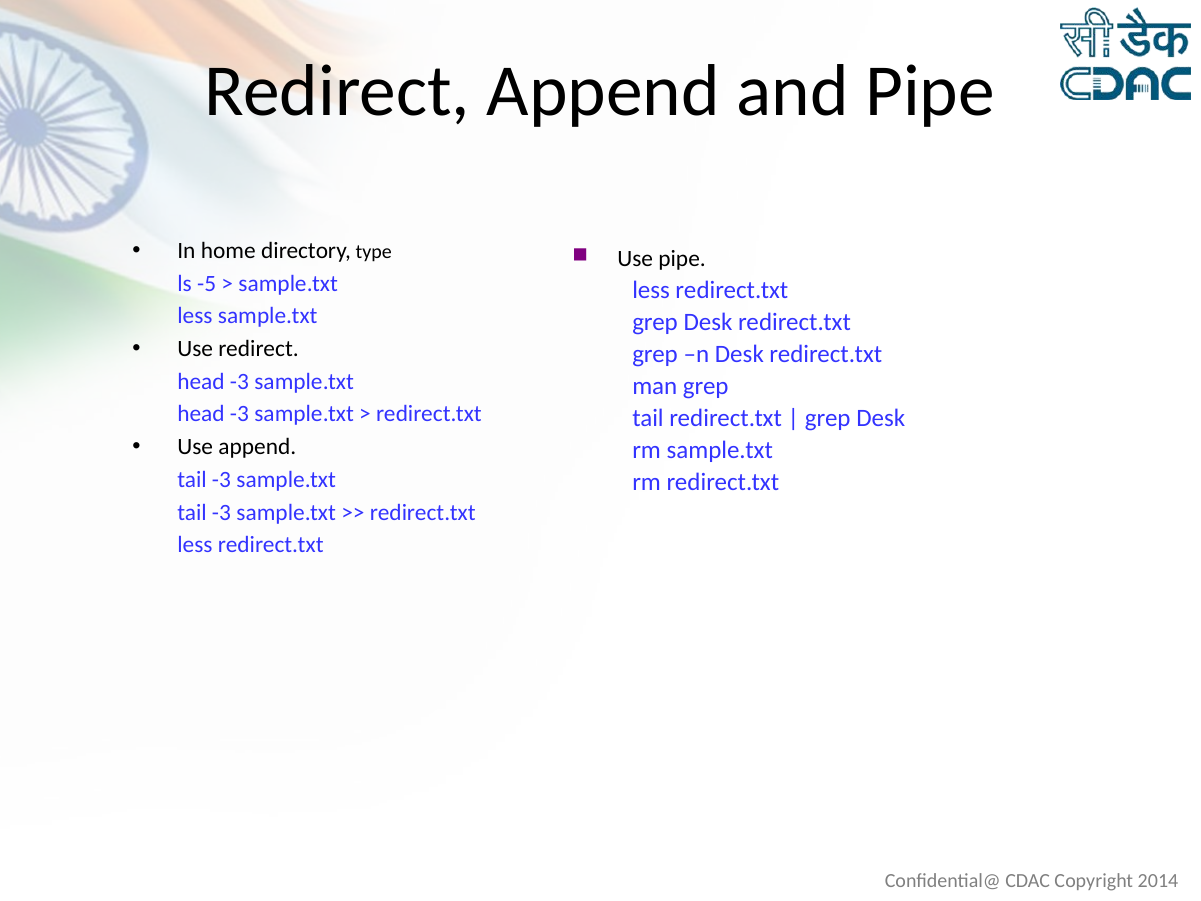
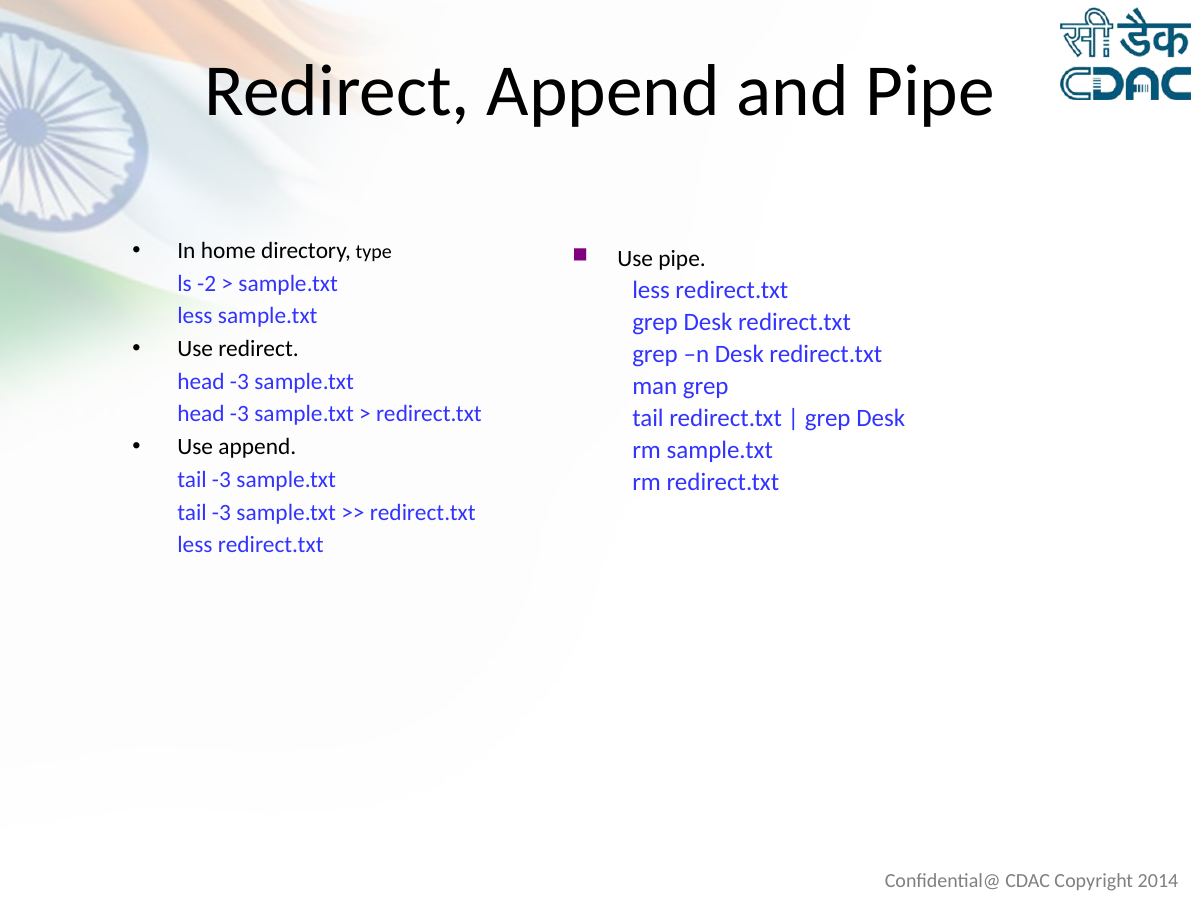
-5: -5 -> -2
